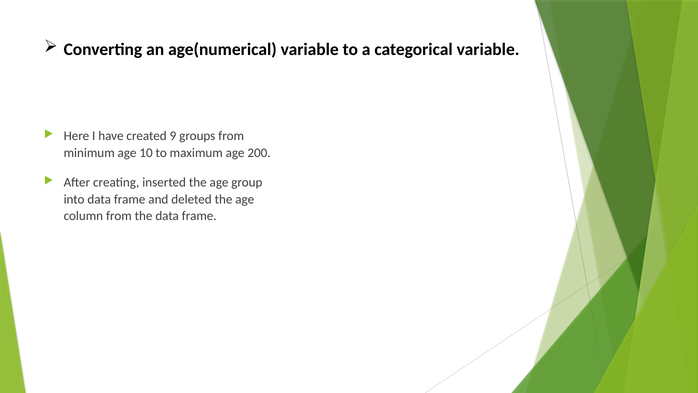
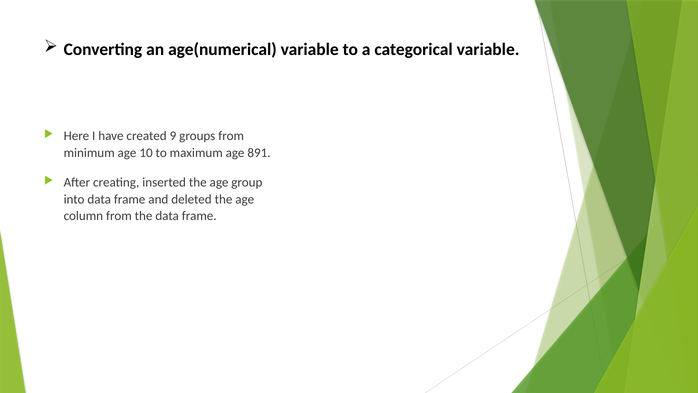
200: 200 -> 891
